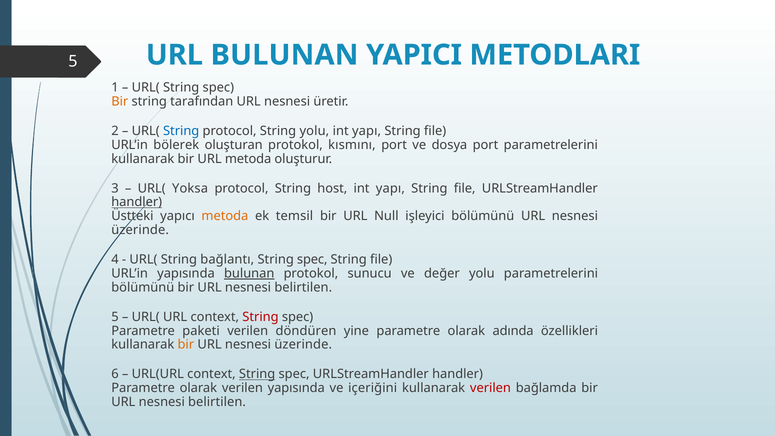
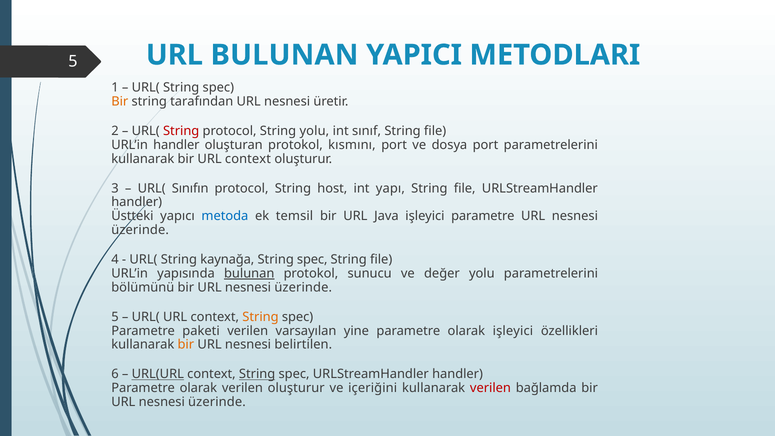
String at (181, 131) colour: blue -> red
yapı at (367, 131): yapı -> sınıf
URL’in bölerek: bölerek -> handler
bir URL metoda: metoda -> context
Yoksa: Yoksa -> Sınıfın
handler at (137, 202) underline: present -> none
metoda at (225, 216) colour: orange -> blue
Null: Null -> Java
işleyici bölümünü: bölümünü -> parametre
bağlantı: bağlantı -> kaynağa
belirtilen at (303, 287): belirtilen -> üzerinde
String at (260, 317) colour: red -> orange
döndüren: döndüren -> varsayılan
olarak adında: adında -> işleyici
üzerinde at (303, 345): üzerinde -> belirtilen
URL(URL underline: none -> present
verilen yapısında: yapısında -> oluşturur
belirtilen at (217, 402): belirtilen -> üzerinde
